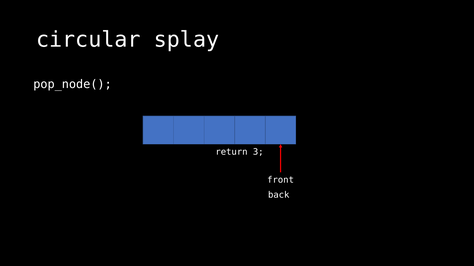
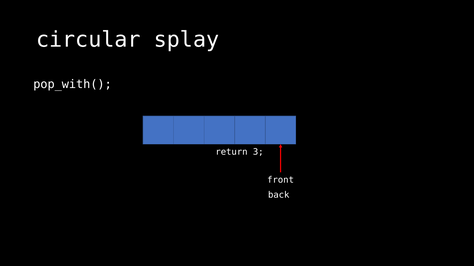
pop_node(: pop_node( -> pop_with(
